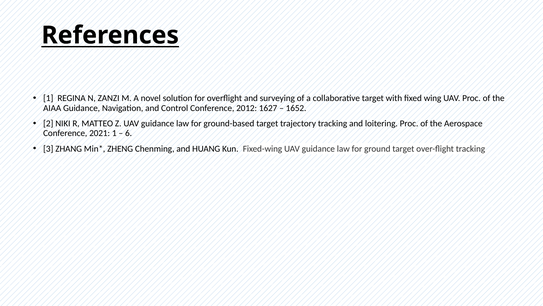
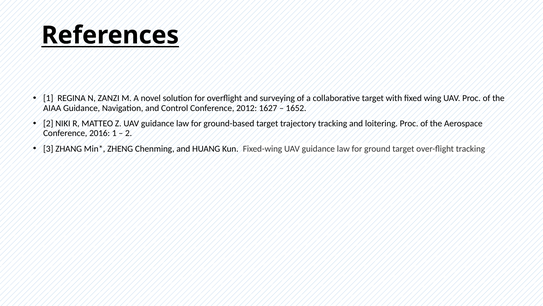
2021: 2021 -> 2016
6 at (129, 133): 6 -> 2
